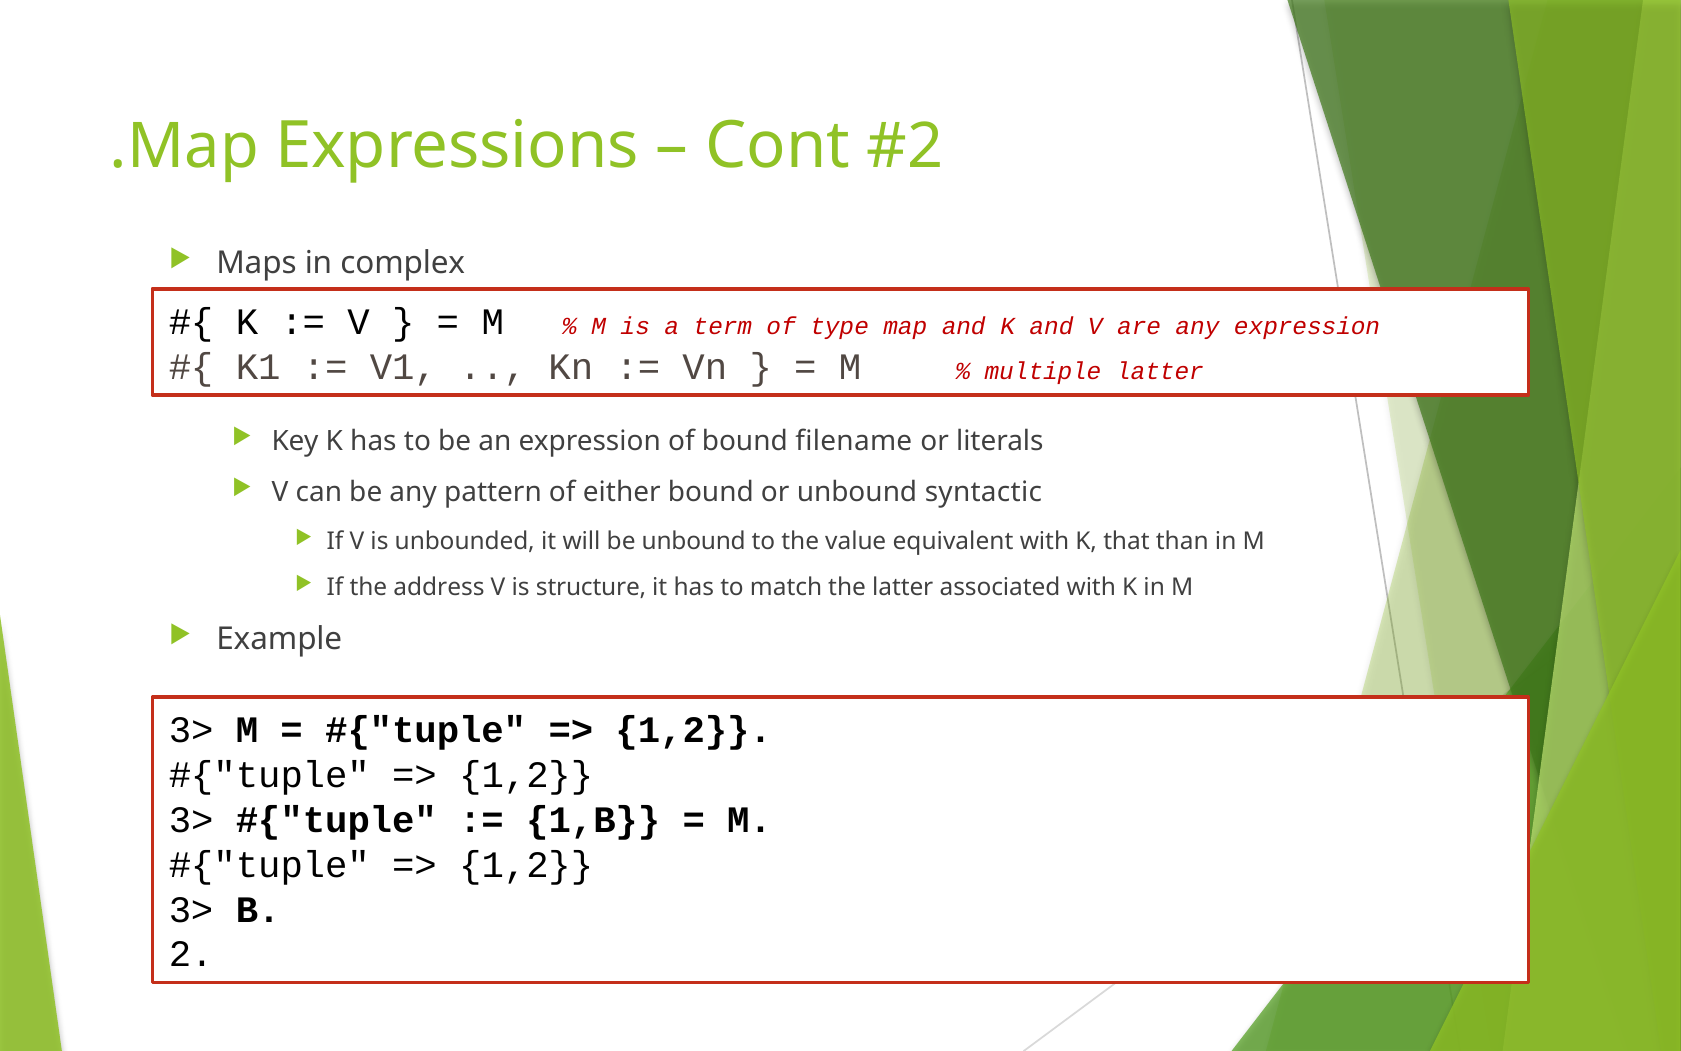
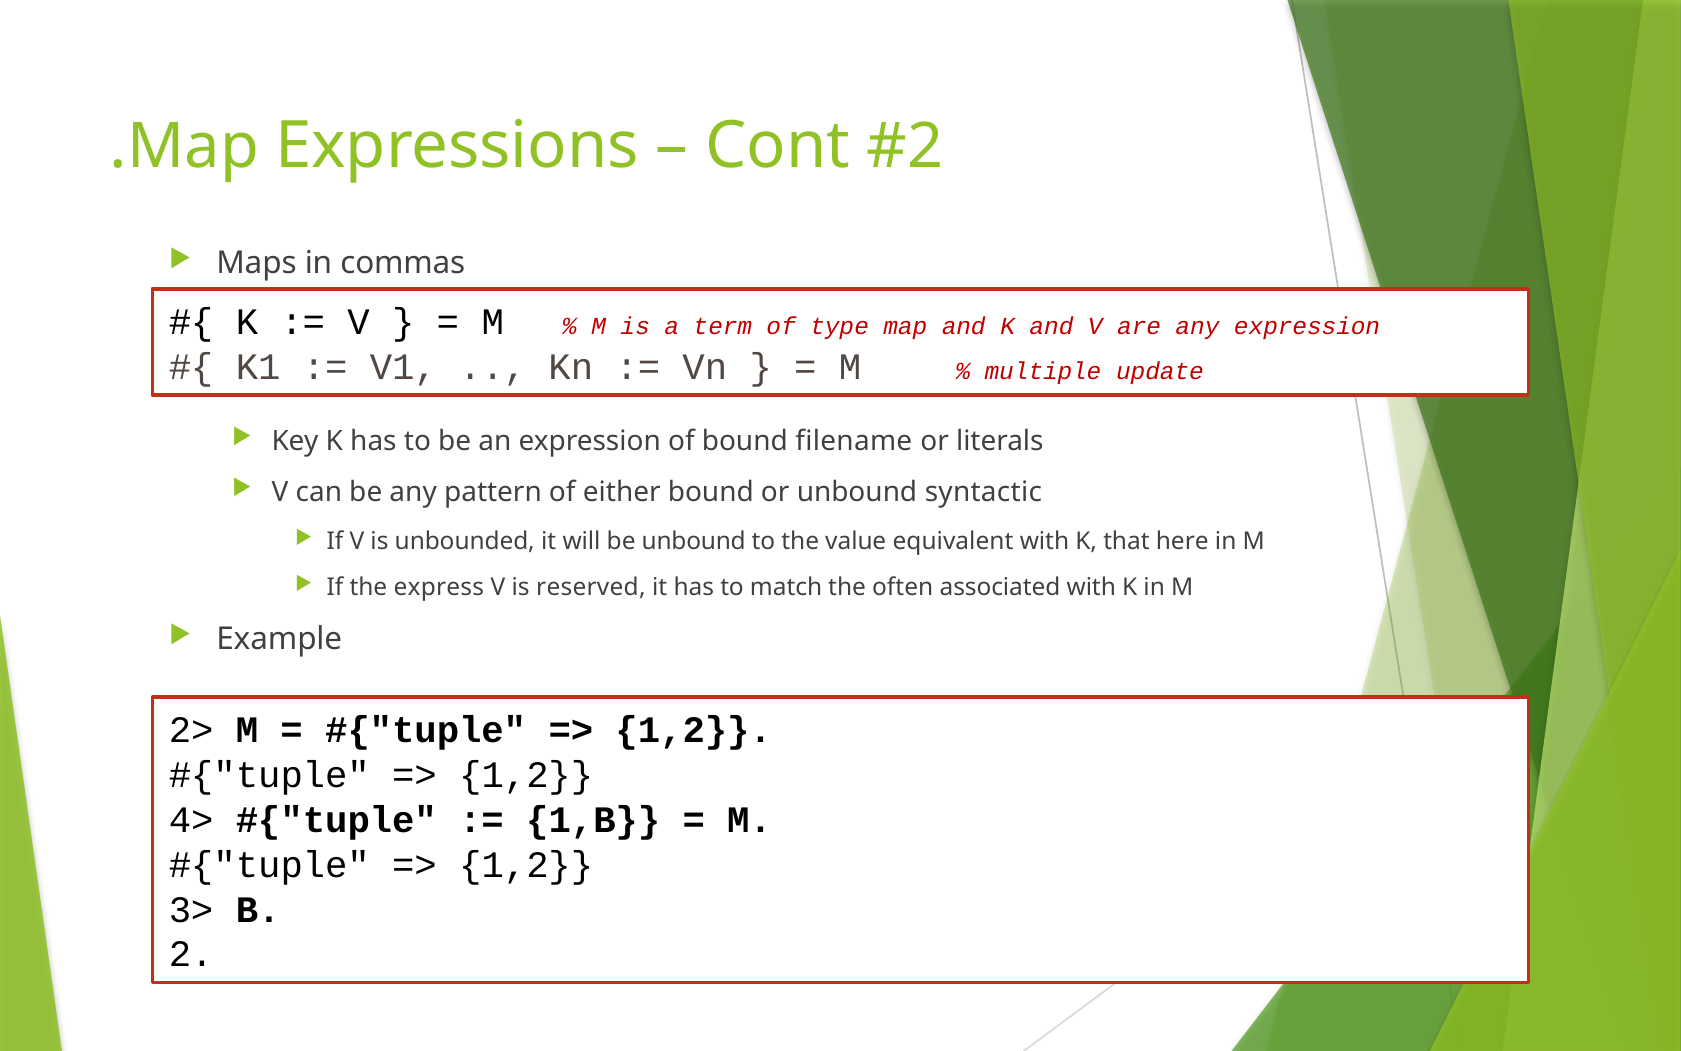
complex: complex -> commas
multiple latter: latter -> update
than: than -> here
address: address -> express
structure: structure -> reserved
the latter: latter -> often
3> at (191, 730): 3> -> 2>
3> at (191, 820): 3> -> 4>
